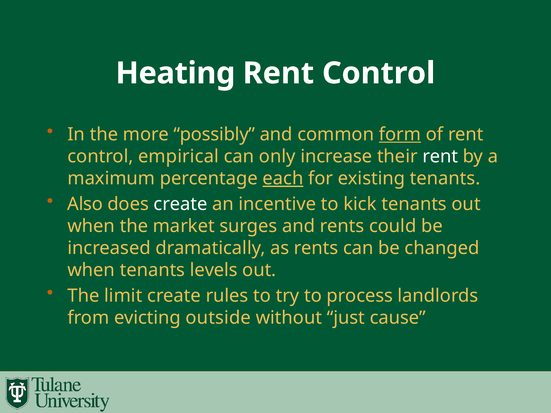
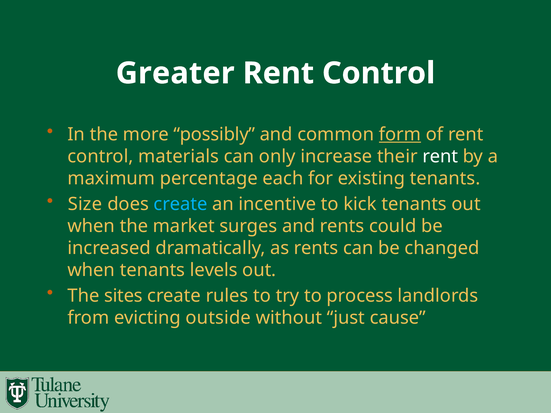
Heating: Heating -> Greater
empirical: empirical -> materials
each underline: present -> none
Also: Also -> Size
create at (181, 204) colour: white -> light blue
limit: limit -> sites
